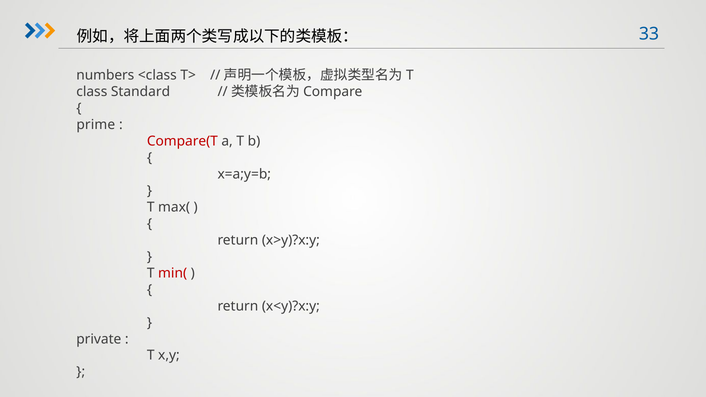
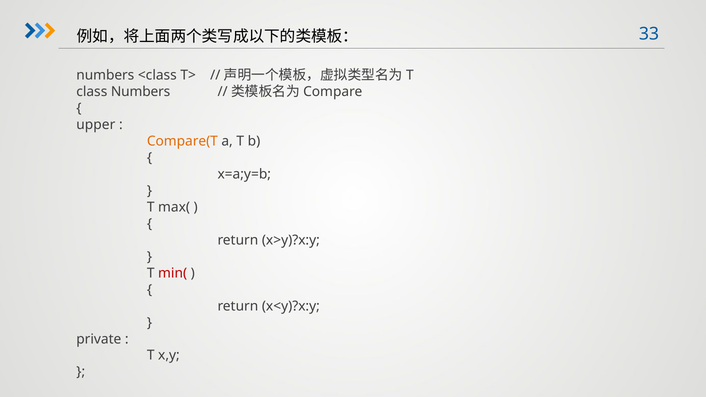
class Standard: Standard -> Numbers
prime: prime -> upper
Compare(T colour: red -> orange
